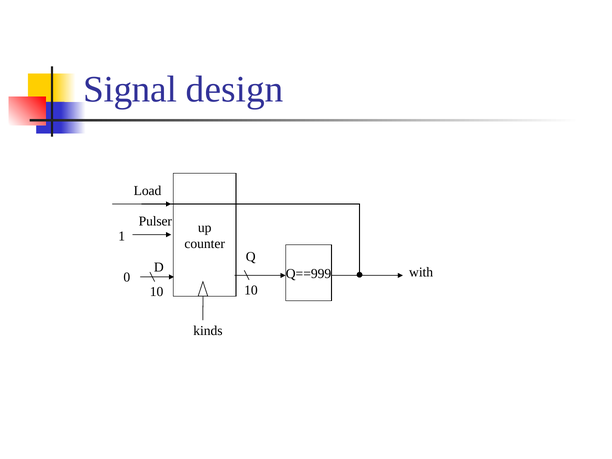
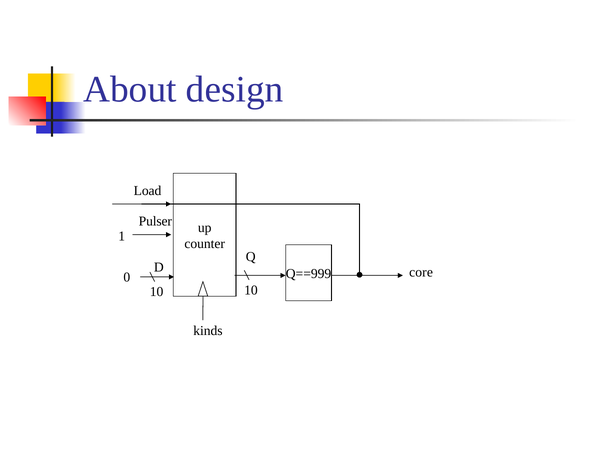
Signal: Signal -> About
with: with -> core
